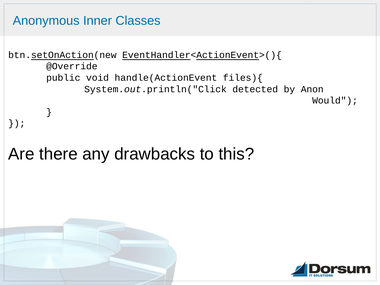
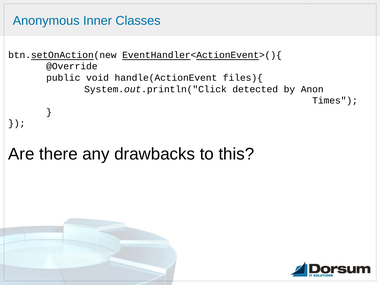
Would: Would -> Times
